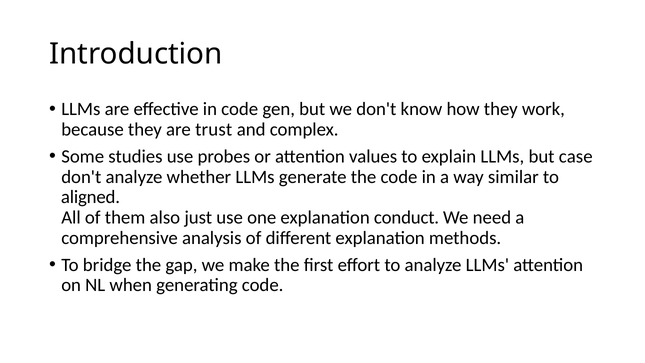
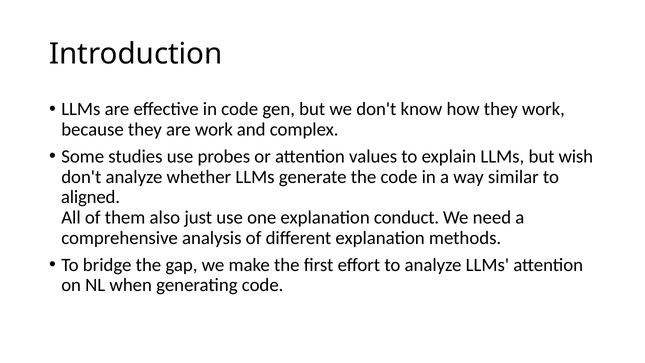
are trust: trust -> work
case: case -> wish
